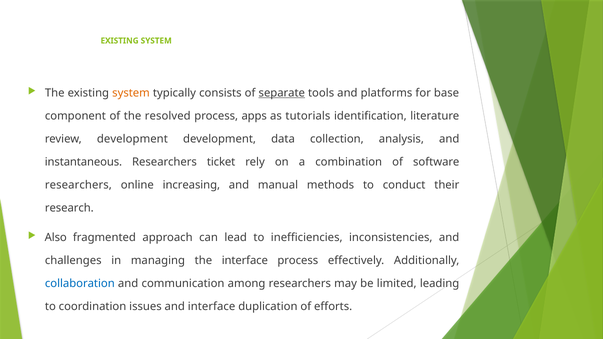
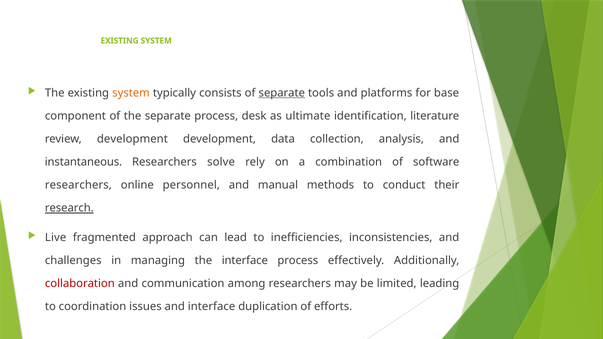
the resolved: resolved -> separate
apps: apps -> desk
tutorials: tutorials -> ultimate
ticket: ticket -> solve
increasing: increasing -> personnel
research underline: none -> present
Also: Also -> Live
collaboration colour: blue -> red
